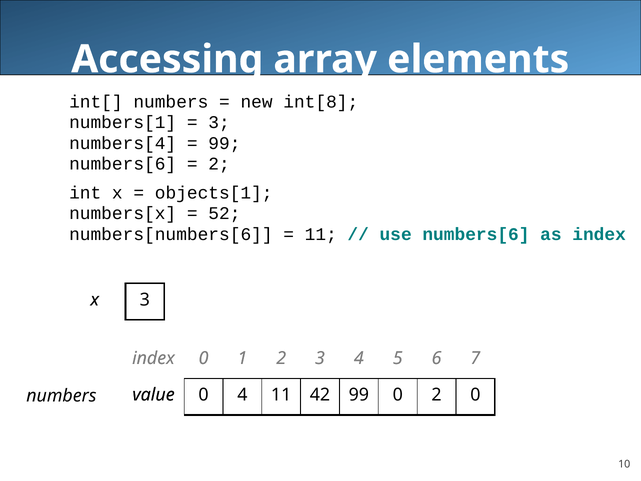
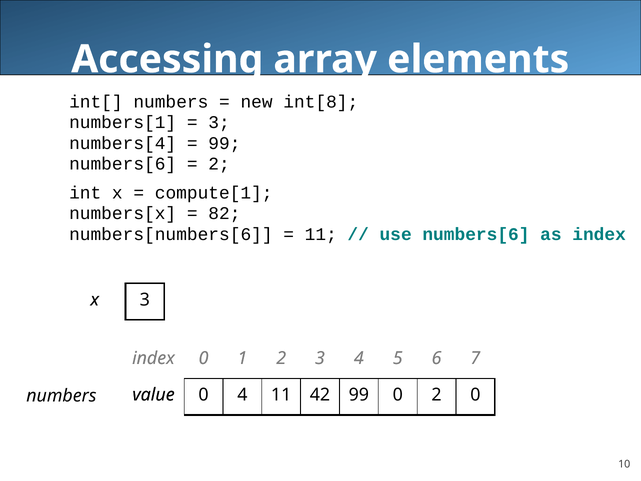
objects[1: objects[1 -> compute[1
52: 52 -> 82
